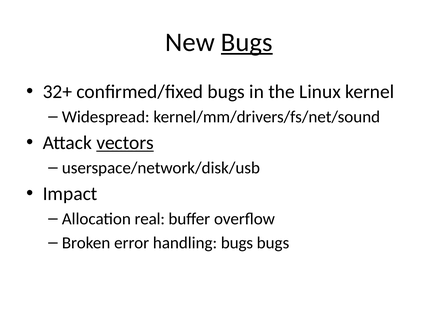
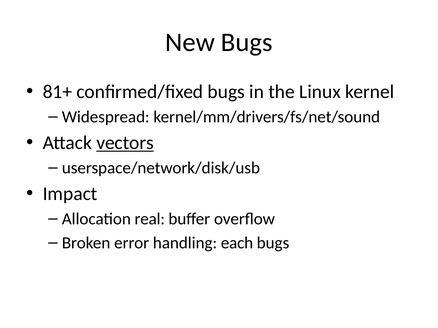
Bugs at (247, 42) underline: present -> none
32+: 32+ -> 81+
handling bugs: bugs -> each
